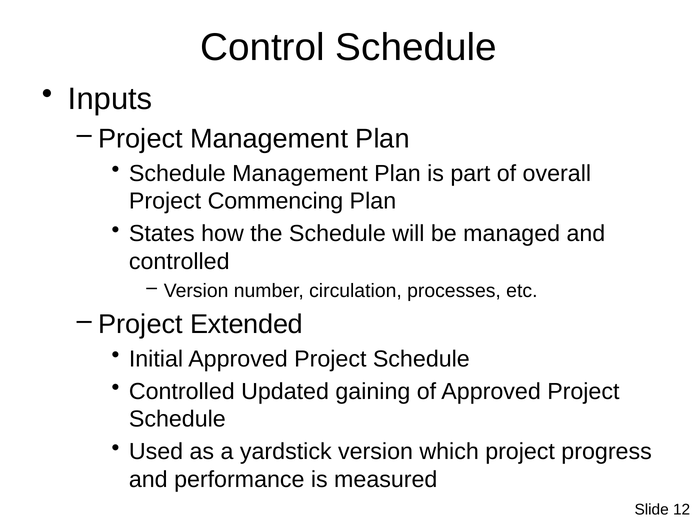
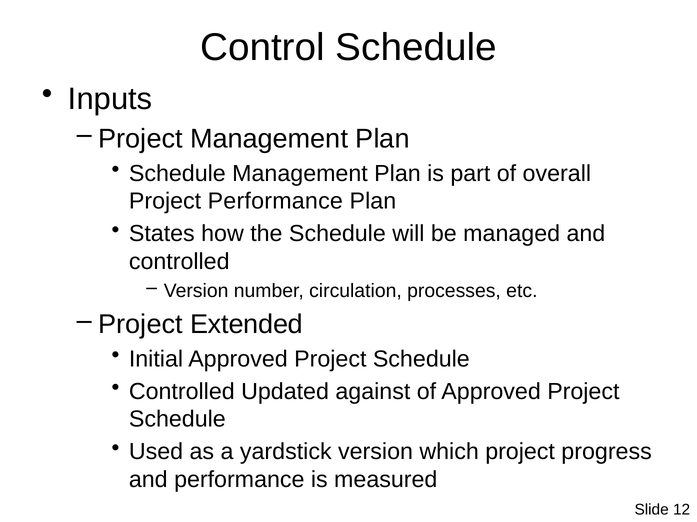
Project Commencing: Commencing -> Performance
gaining: gaining -> against
